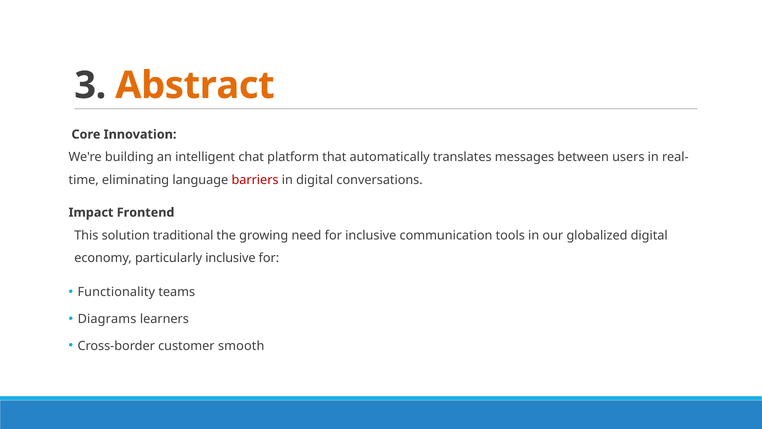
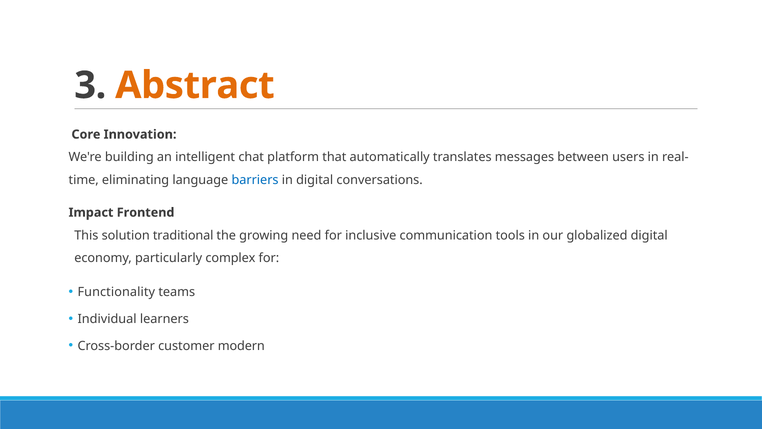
barriers colour: red -> blue
particularly inclusive: inclusive -> complex
Diagrams: Diagrams -> Individual
smooth: smooth -> modern
